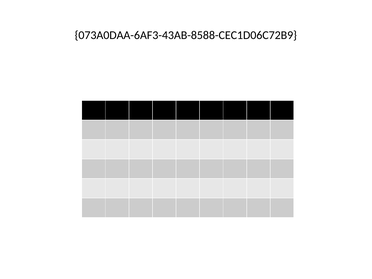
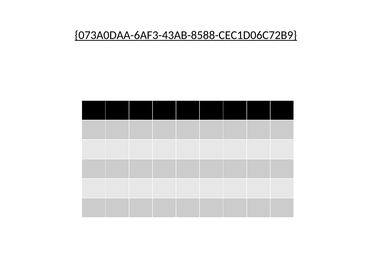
073A0DAA-6AF3-43AB-8588-CEC1D06C72B9 underline: none -> present
